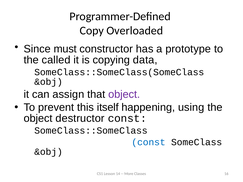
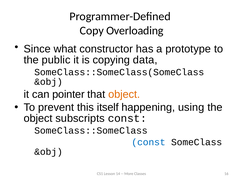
Overloaded: Overloaded -> Overloading
must: must -> what
called: called -> public
assign: assign -> pointer
object at (124, 94) colour: purple -> orange
destructor: destructor -> subscripts
